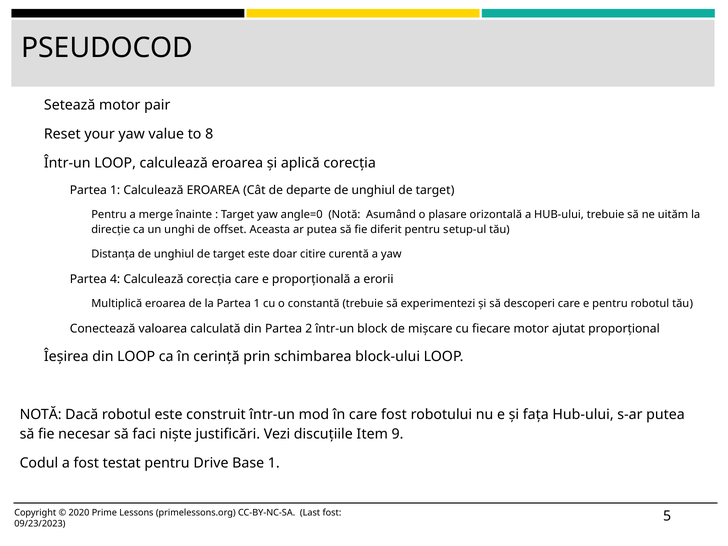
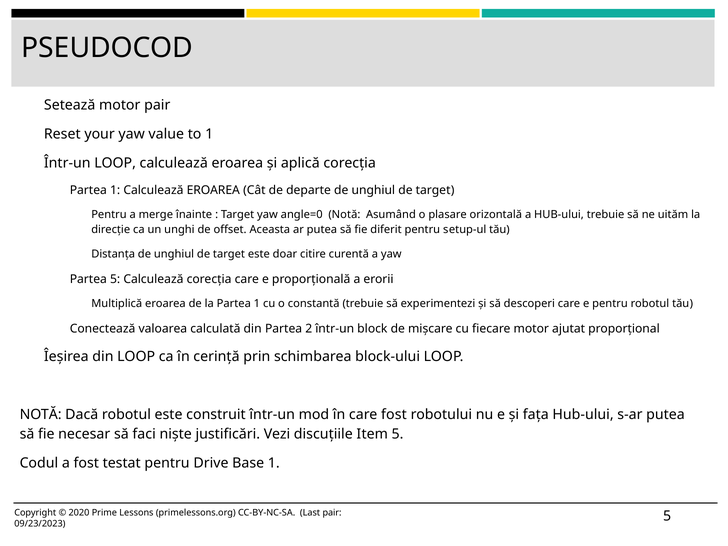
to 8: 8 -> 1
Partea 4: 4 -> 5
Item 9: 9 -> 5
Last fost: fost -> pair
